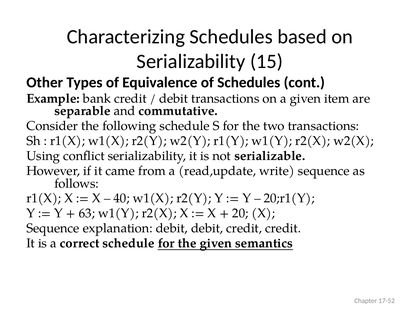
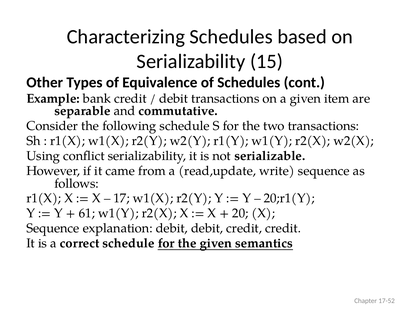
40: 40 -> 17
63: 63 -> 61
